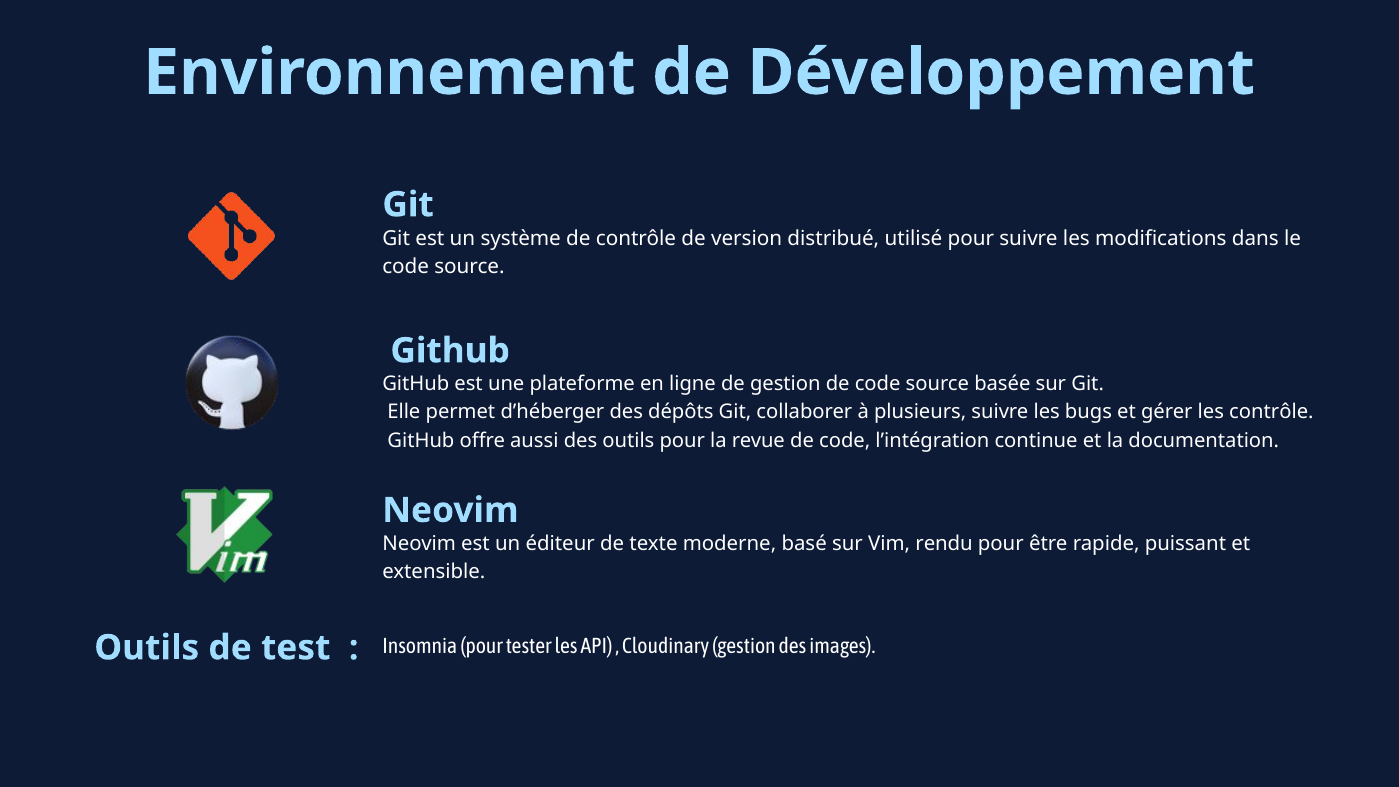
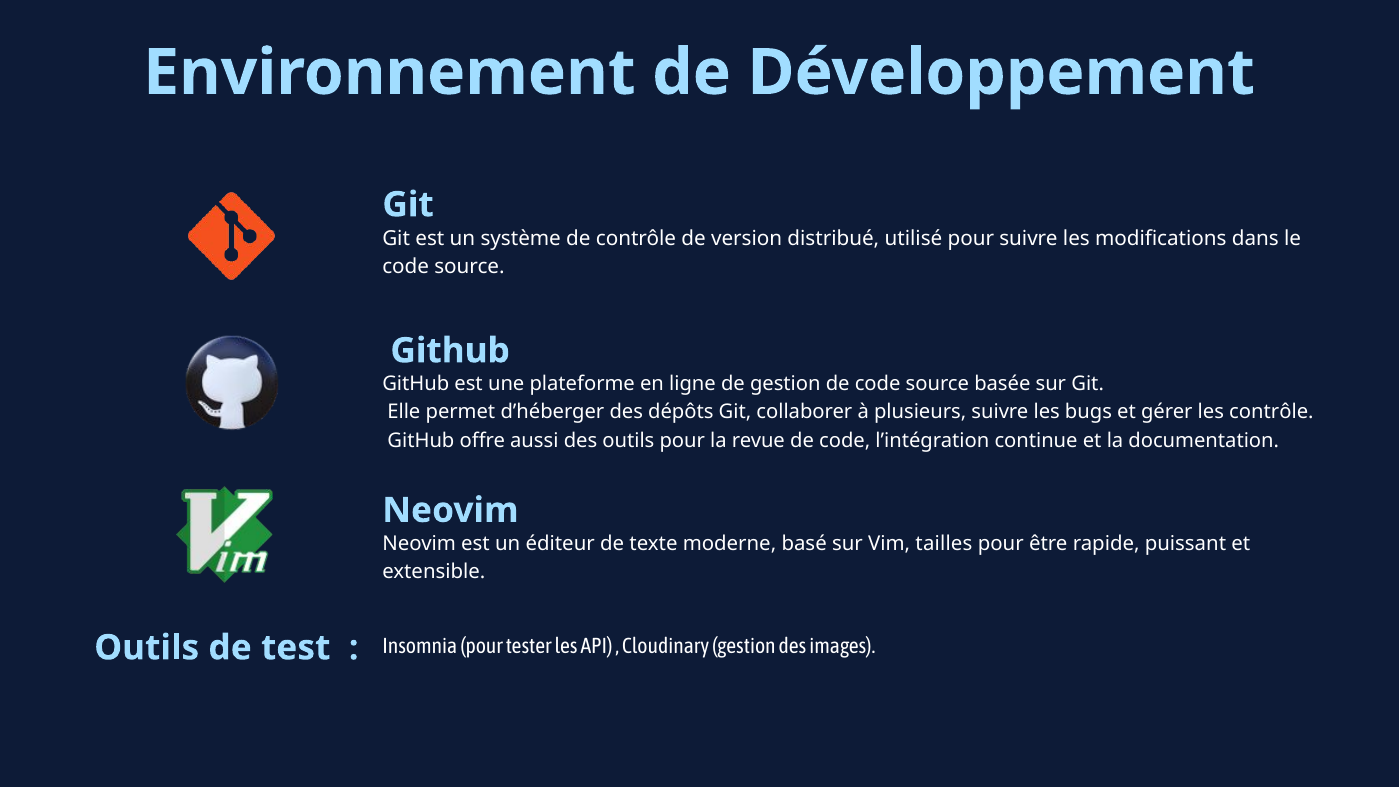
rendu: rendu -> tailles
